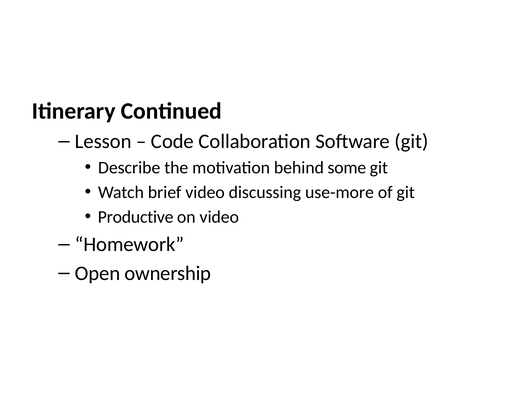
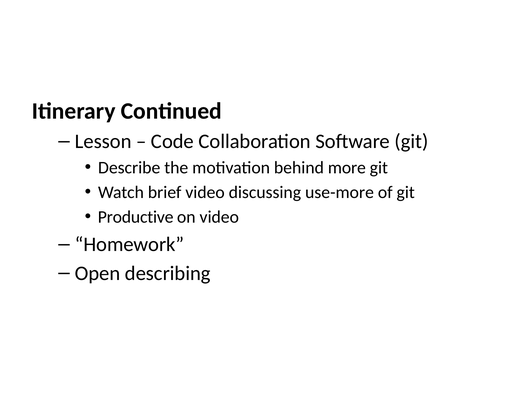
some: some -> more
ownership: ownership -> describing
